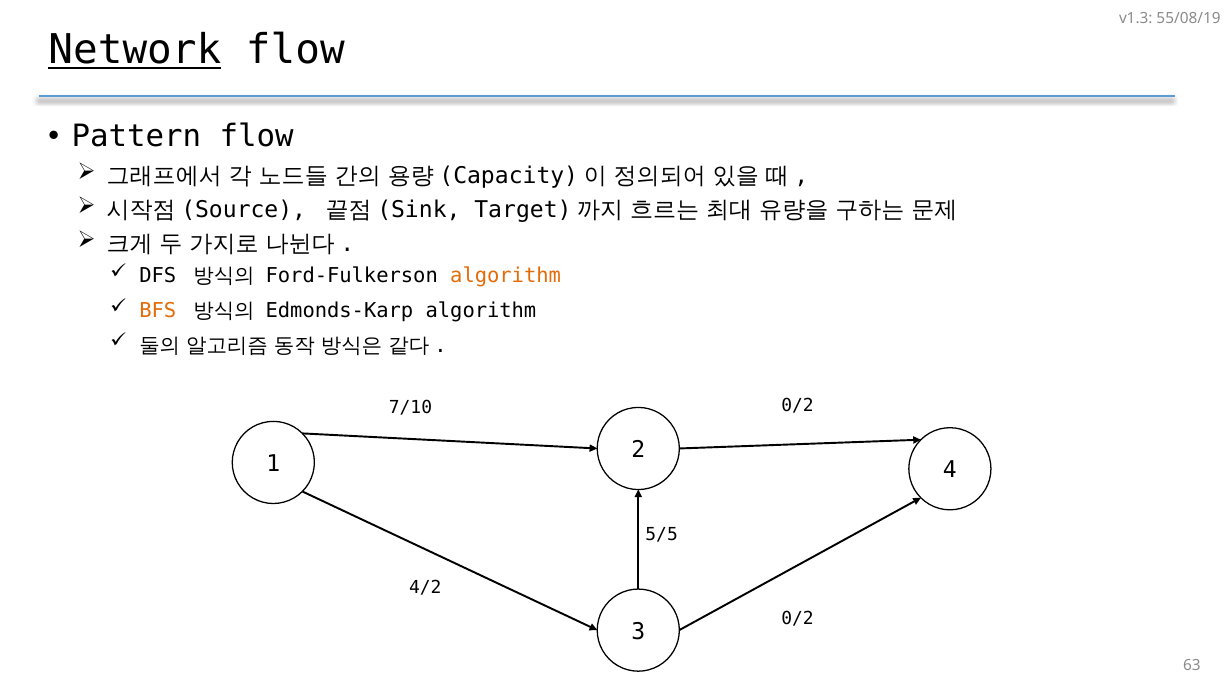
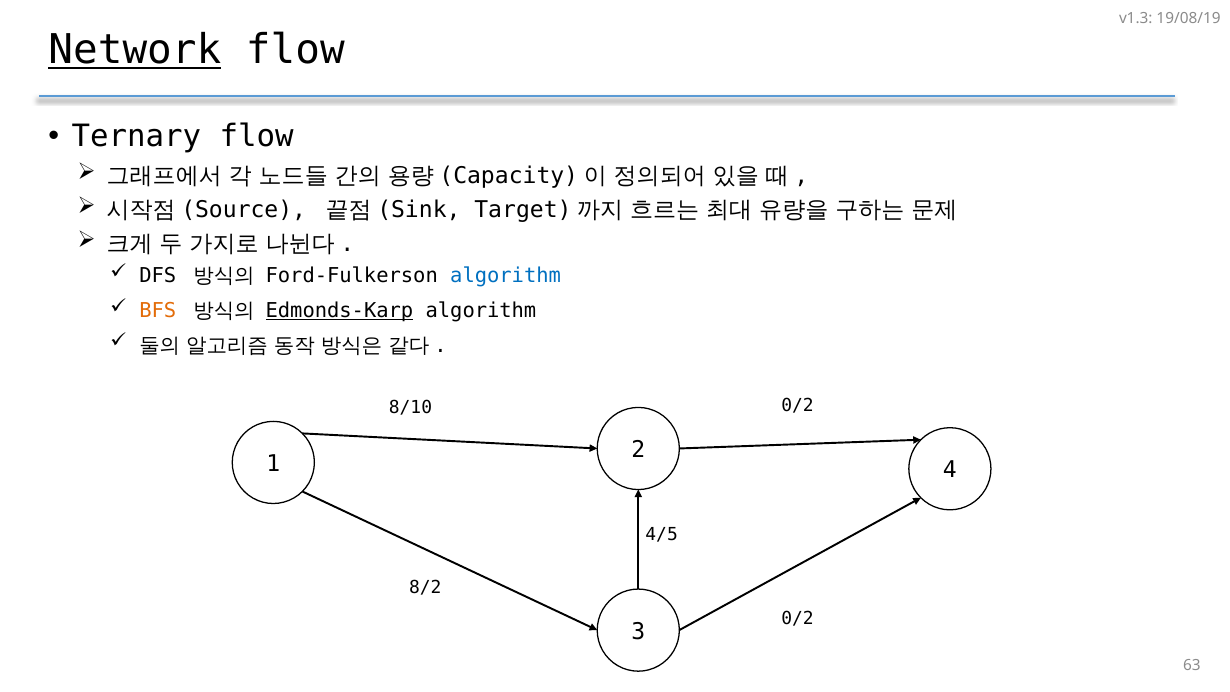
55/08/19: 55/08/19 -> 19/08/19
Pattern: Pattern -> Ternary
algorithm at (506, 276) colour: orange -> blue
Edmonds-Karp underline: none -> present
7/10: 7/10 -> 8/10
5/5: 5/5 -> 4/5
4/2: 4/2 -> 8/2
